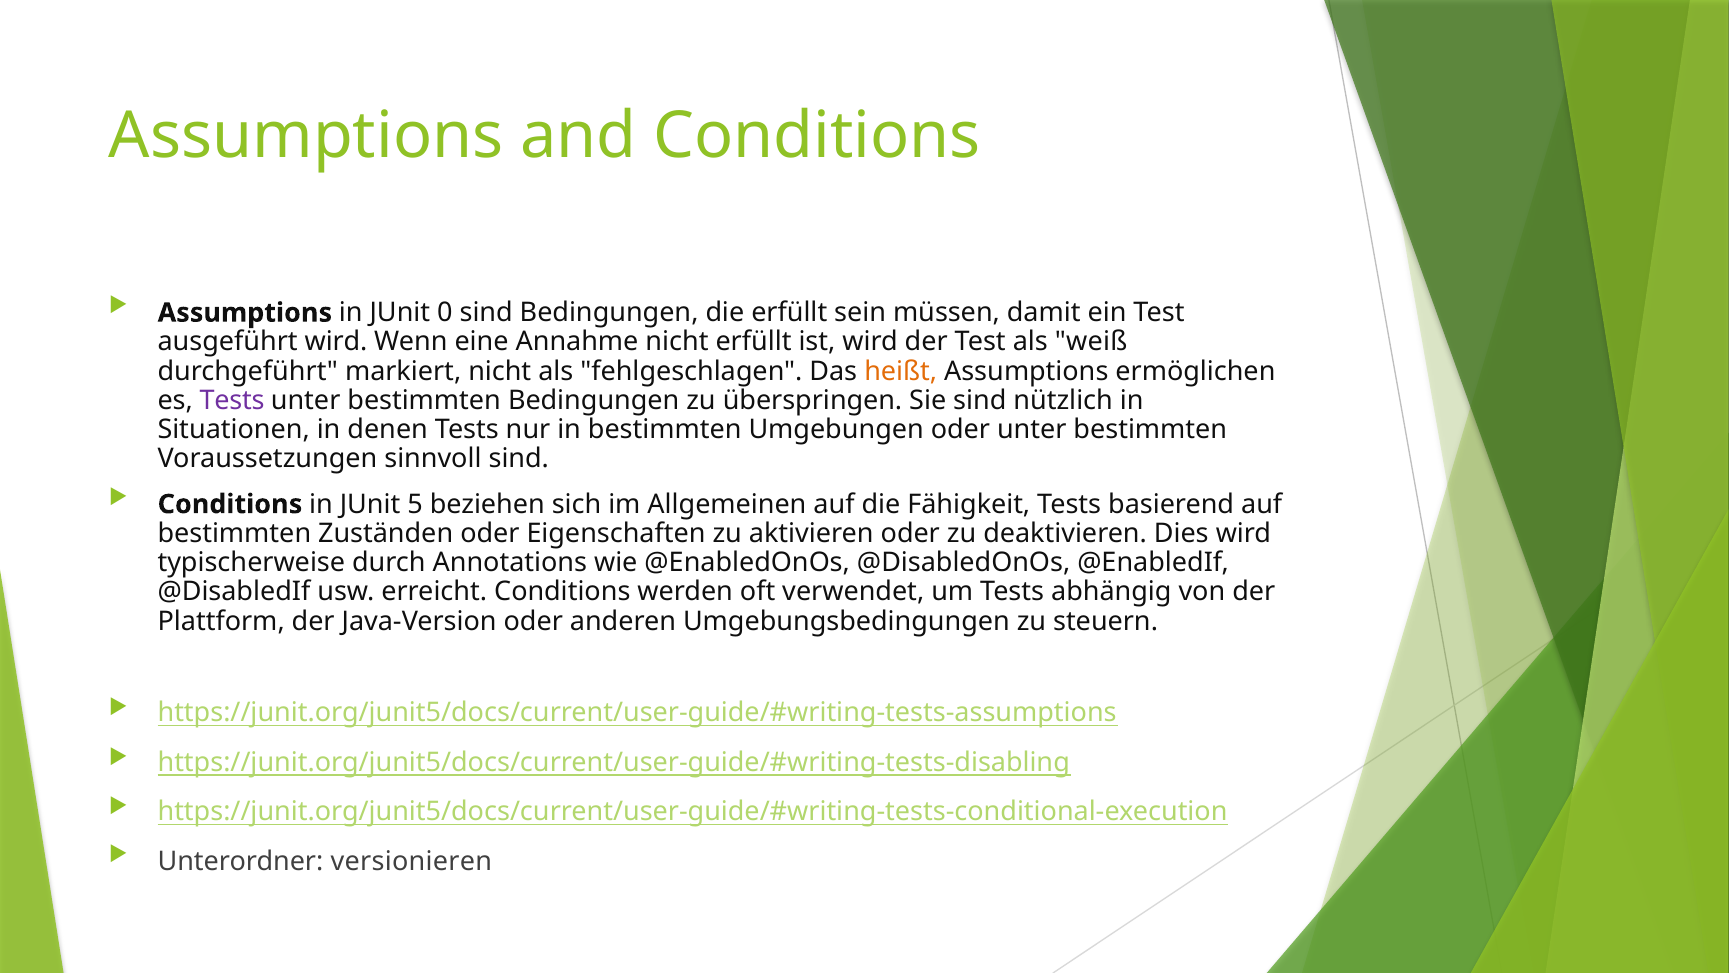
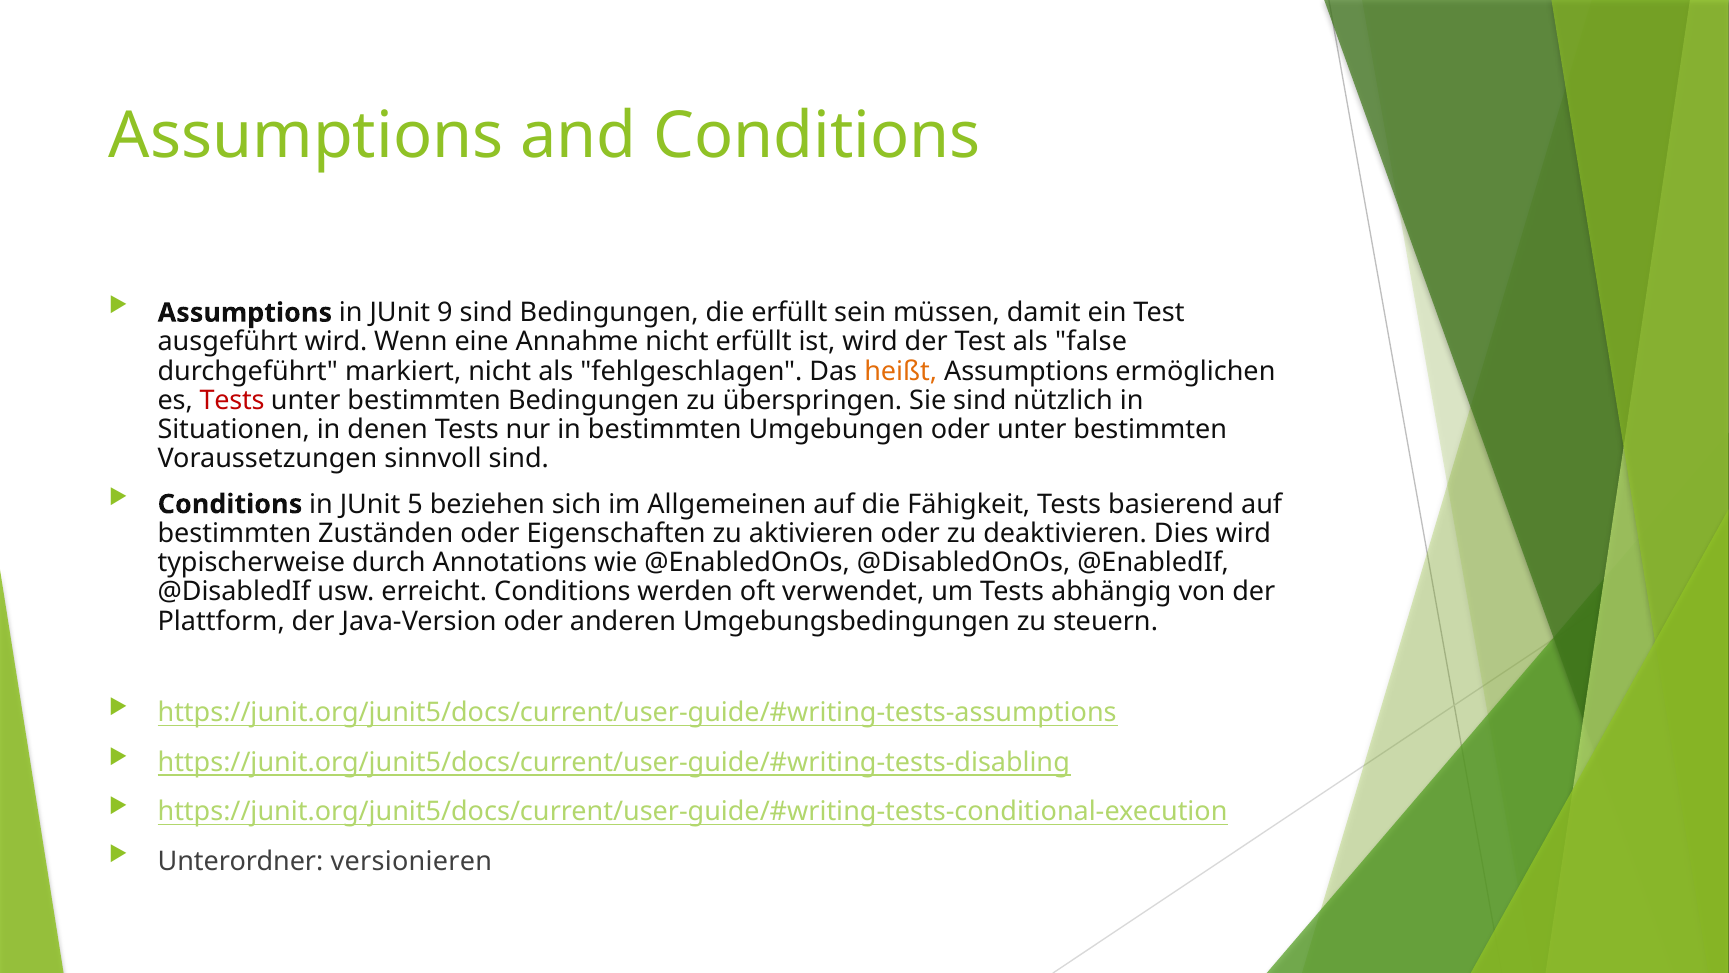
0: 0 -> 9
weiß: weiß -> false
Tests at (232, 400) colour: purple -> red
